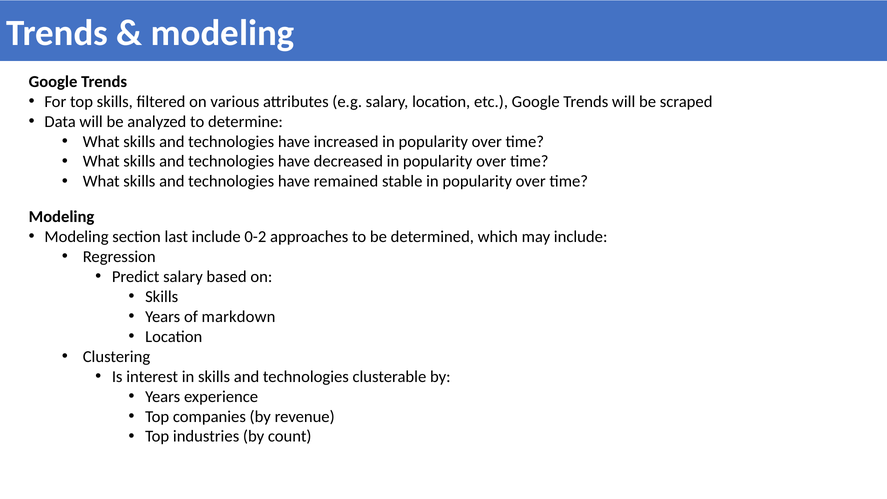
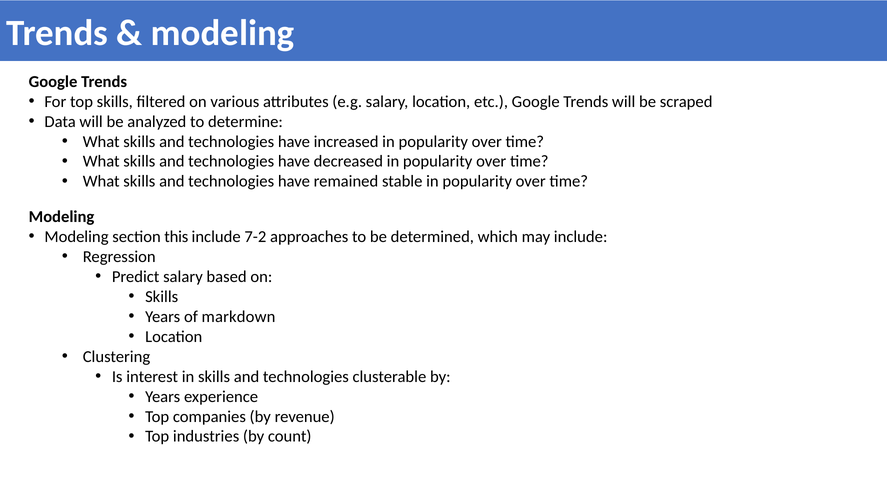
last: last -> this
0-2: 0-2 -> 7-2
